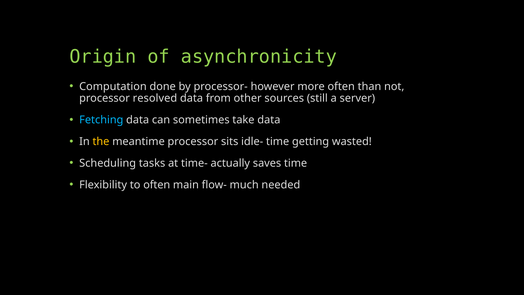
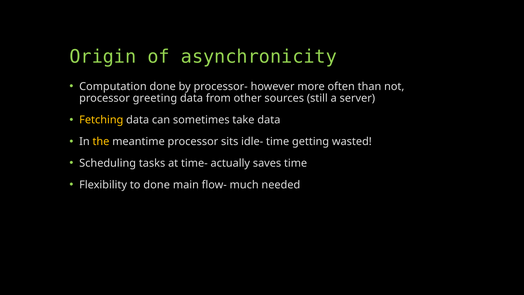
resolved: resolved -> greeting
Fetching colour: light blue -> yellow
to often: often -> done
